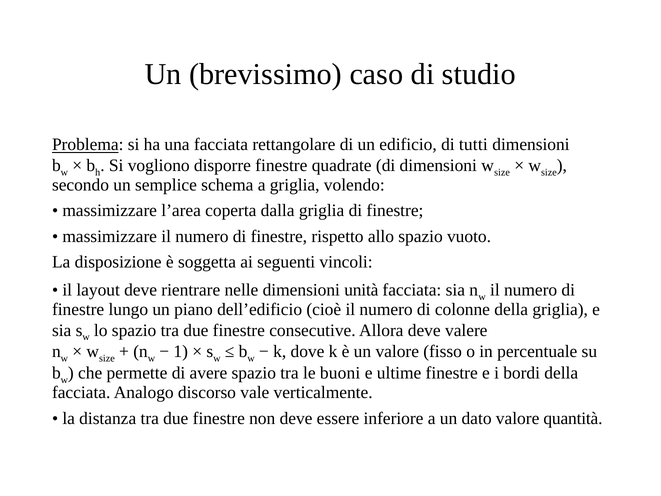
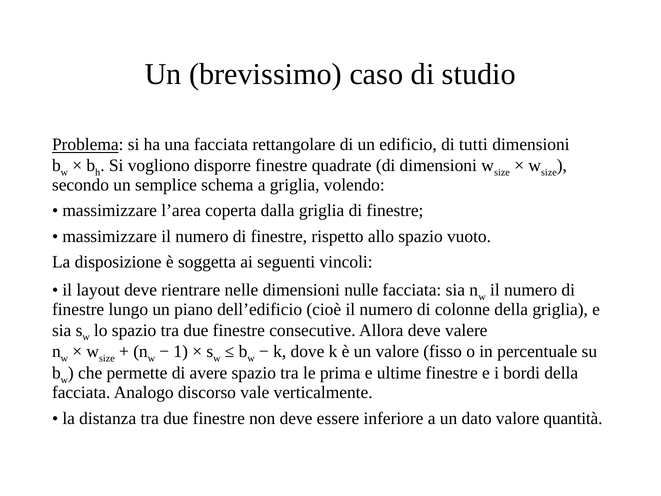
unità: unità -> nulle
buoni: buoni -> prima
